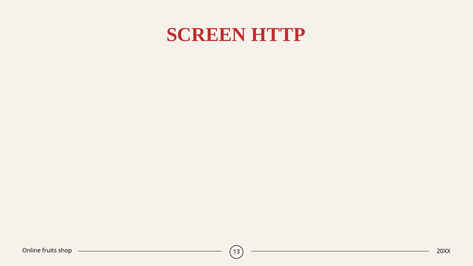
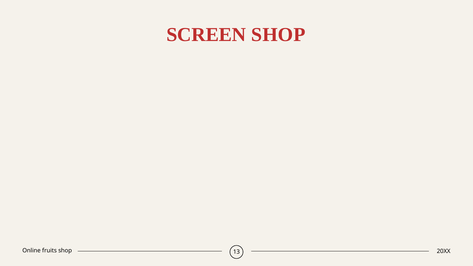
SCREEN HTTP: HTTP -> SHOP
